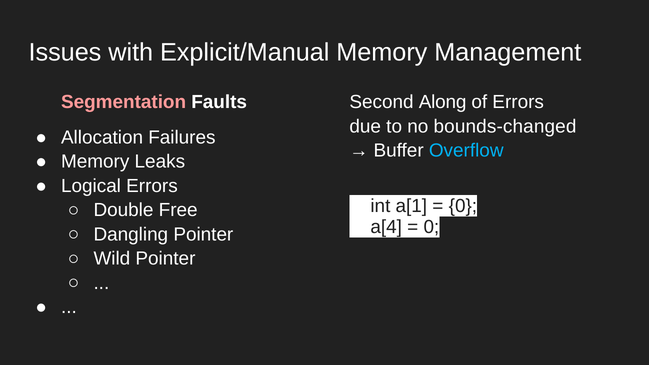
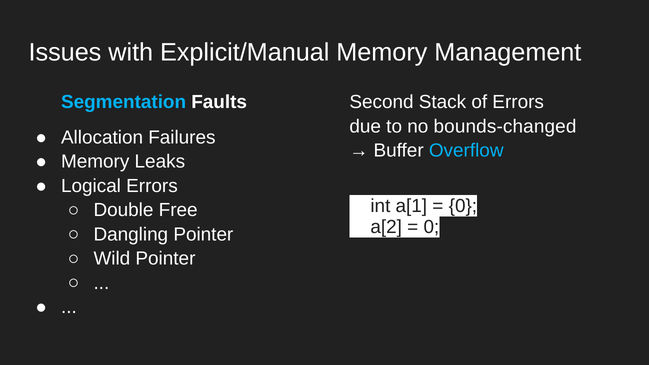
Segmentation colour: pink -> light blue
Along: Along -> Stack
a[4: a[4 -> a[2
